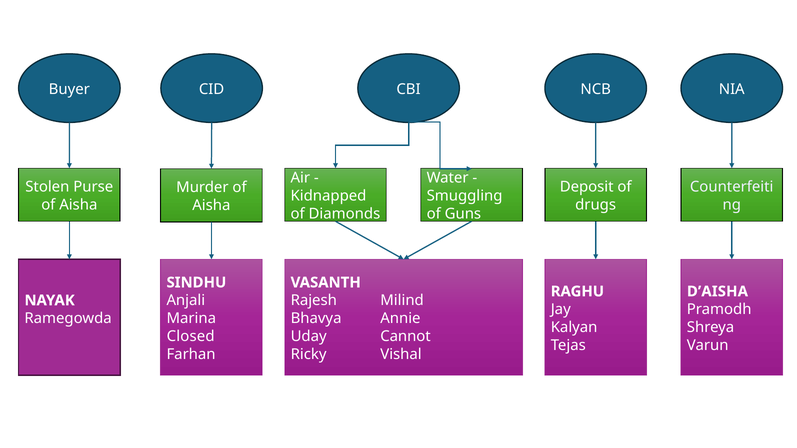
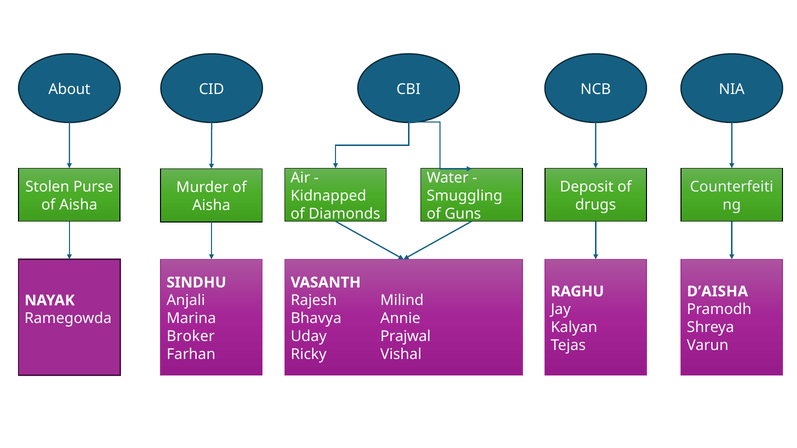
Buyer: Buyer -> About
Closed: Closed -> Broker
Cannot: Cannot -> Prajwal
